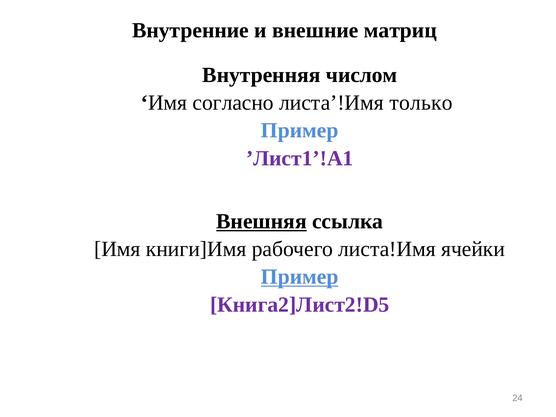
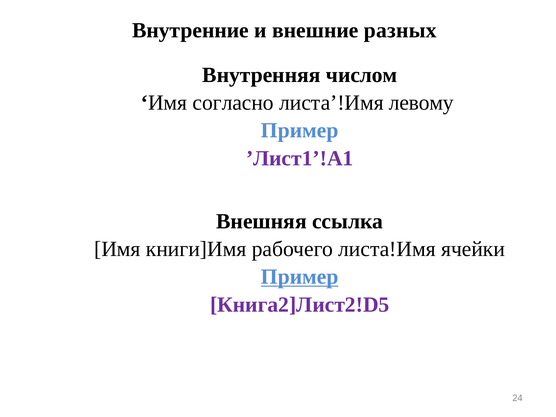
матриц: матриц -> разных
только: только -> левому
Внешняя underline: present -> none
